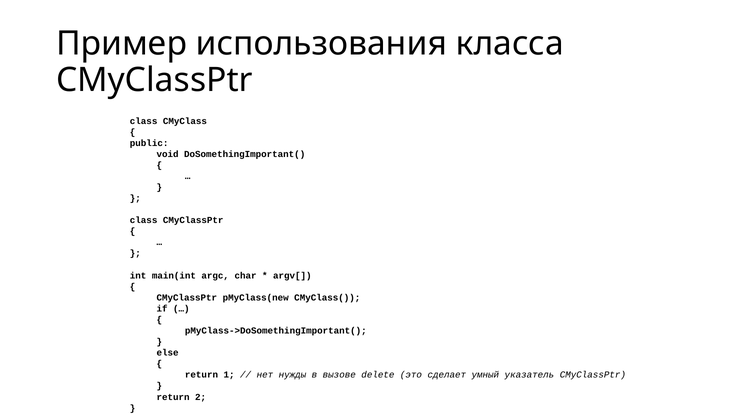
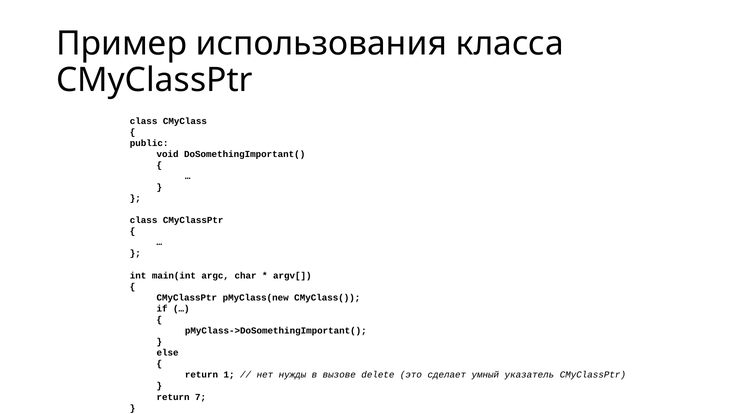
2: 2 -> 7
